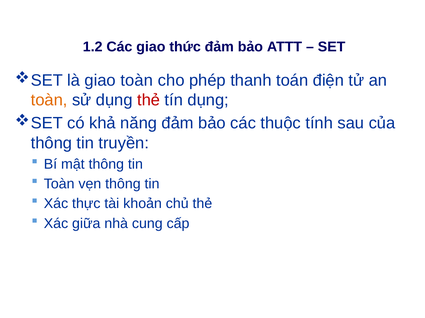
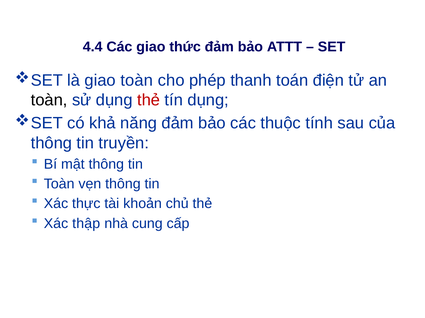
1.2: 1.2 -> 4.4
toàn at (49, 100) colour: orange -> black
giữa: giữa -> thập
